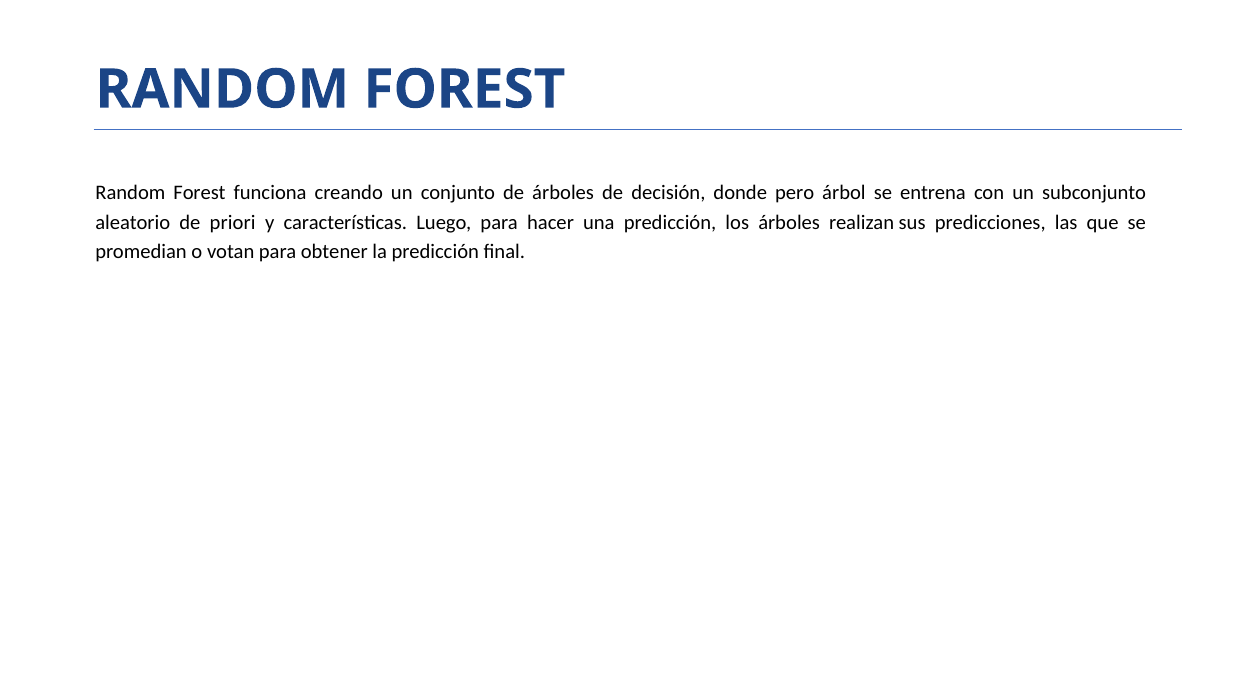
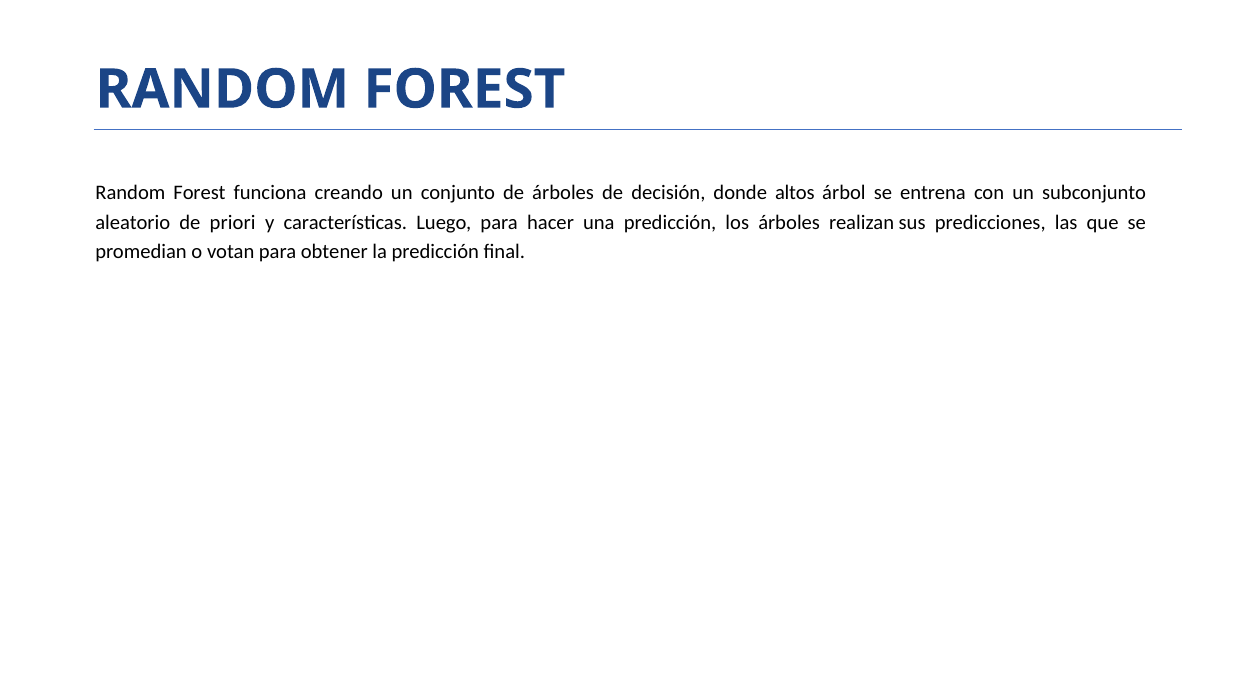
pero: pero -> altos
